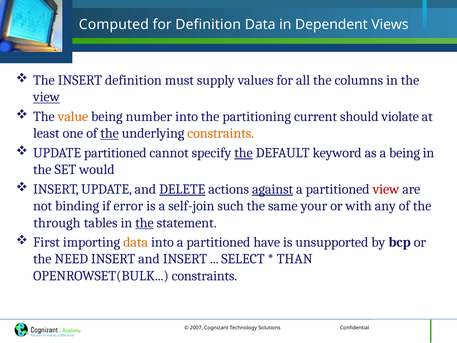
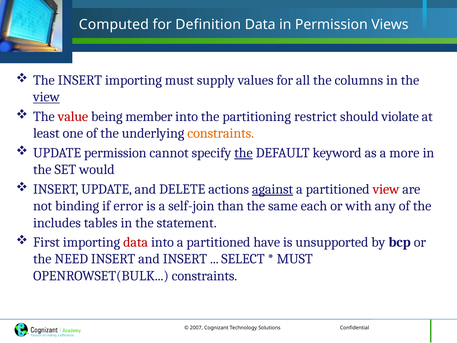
in Dependent: Dependent -> Permission
INSERT definition: definition -> importing
value colour: orange -> red
number: number -> member
current: current -> restrict
the at (110, 133) underline: present -> none
UPDATE partitioned: partitioned -> permission
a being: being -> more
DELETE underline: present -> none
such: such -> than
your: your -> each
through: through -> includes
the at (144, 223) underline: present -> none
data at (136, 242) colour: orange -> red
THAN at (295, 259): THAN -> MUST
